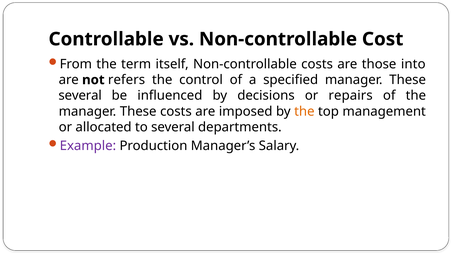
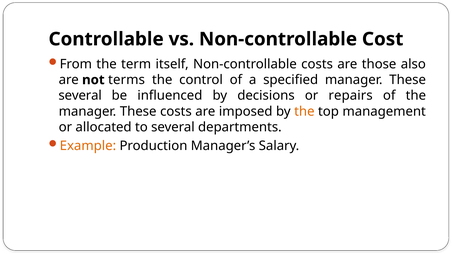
into: into -> also
refers: refers -> terms
Example colour: purple -> orange
